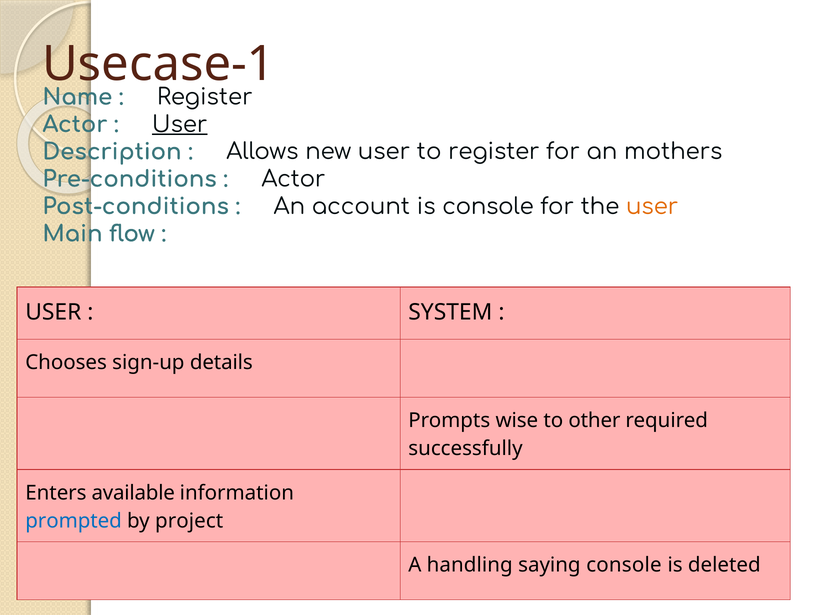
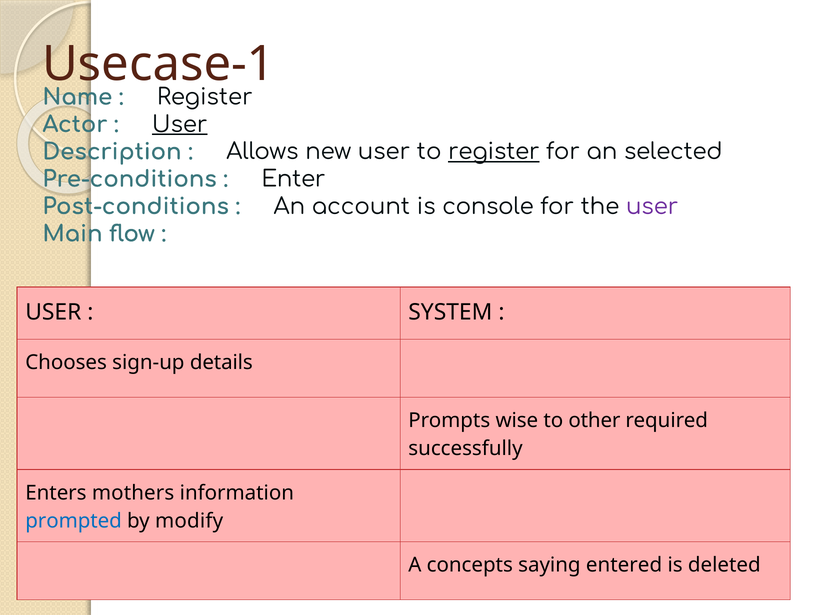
register at (494, 152) underline: none -> present
mothers: mothers -> selected
Actor at (293, 179): Actor -> Enter
user at (652, 207) colour: orange -> purple
available: available -> mothers
project: project -> modify
handling: handling -> concepts
saying console: console -> entered
